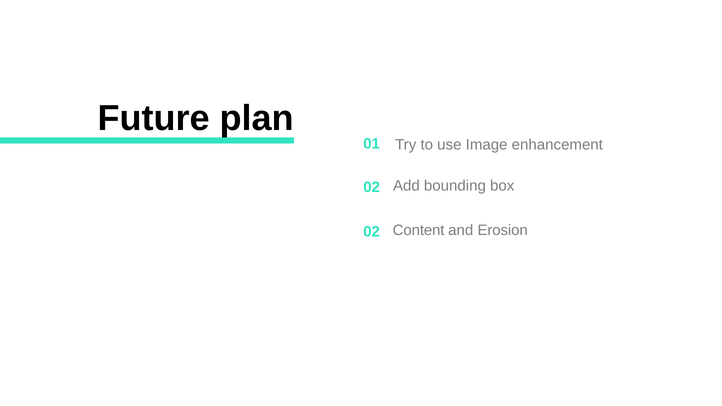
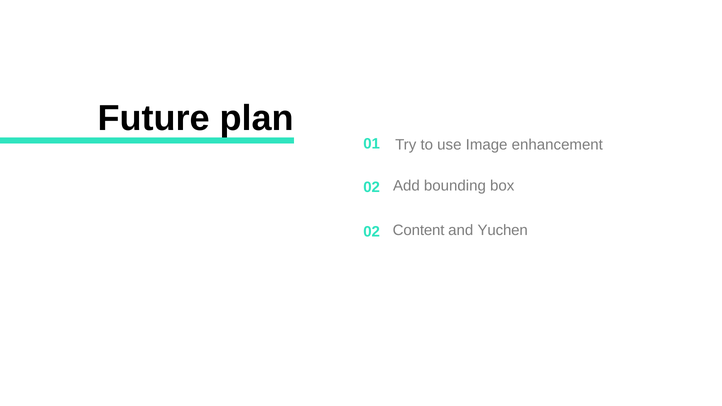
Erosion: Erosion -> Yuchen
